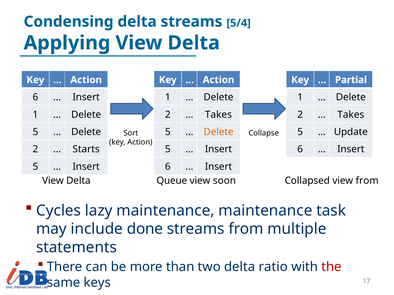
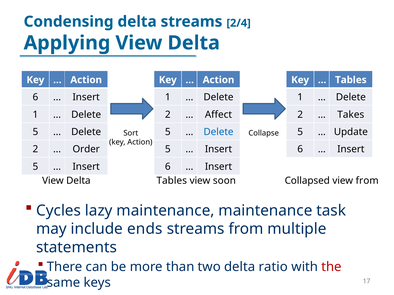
5/4: 5/4 -> 2/4
Partial at (351, 80): Partial -> Tables
Takes at (218, 115): Takes -> Affect
Delete at (219, 132) colour: orange -> blue
Starts: Starts -> Order
Delta Queue: Queue -> Tables
done: done -> ends
